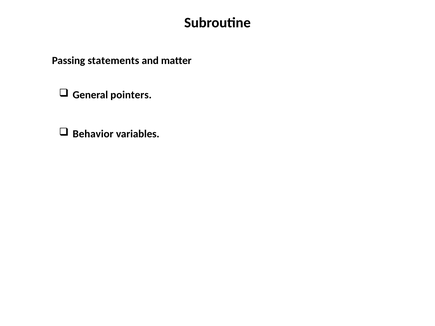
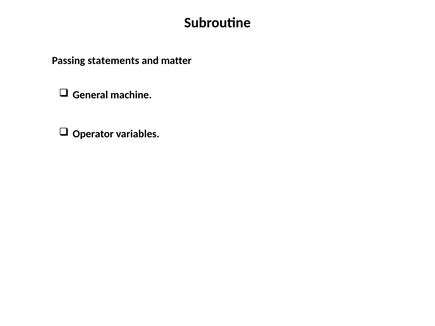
pointers: pointers -> machine
Behavior: Behavior -> Operator
